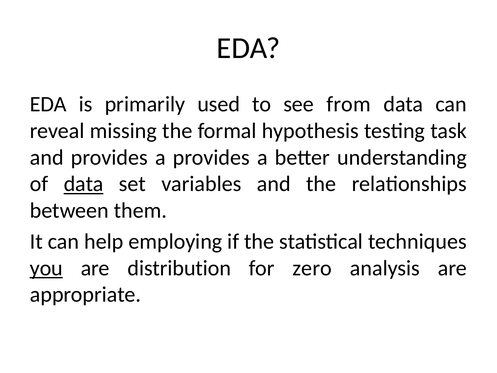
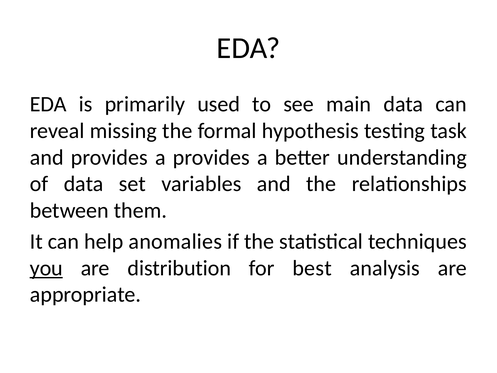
from: from -> main
data at (84, 184) underline: present -> none
employing: employing -> anomalies
zero: zero -> best
